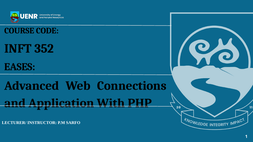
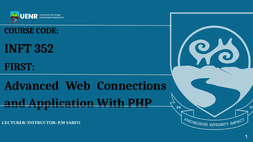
EASES: EASES -> FIRST
